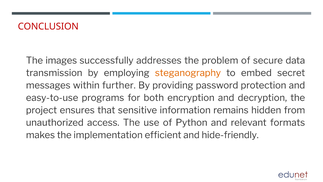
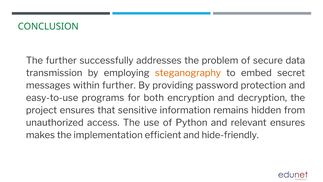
CONCLUSION colour: red -> green
The images: images -> further
relevant formats: formats -> ensures
